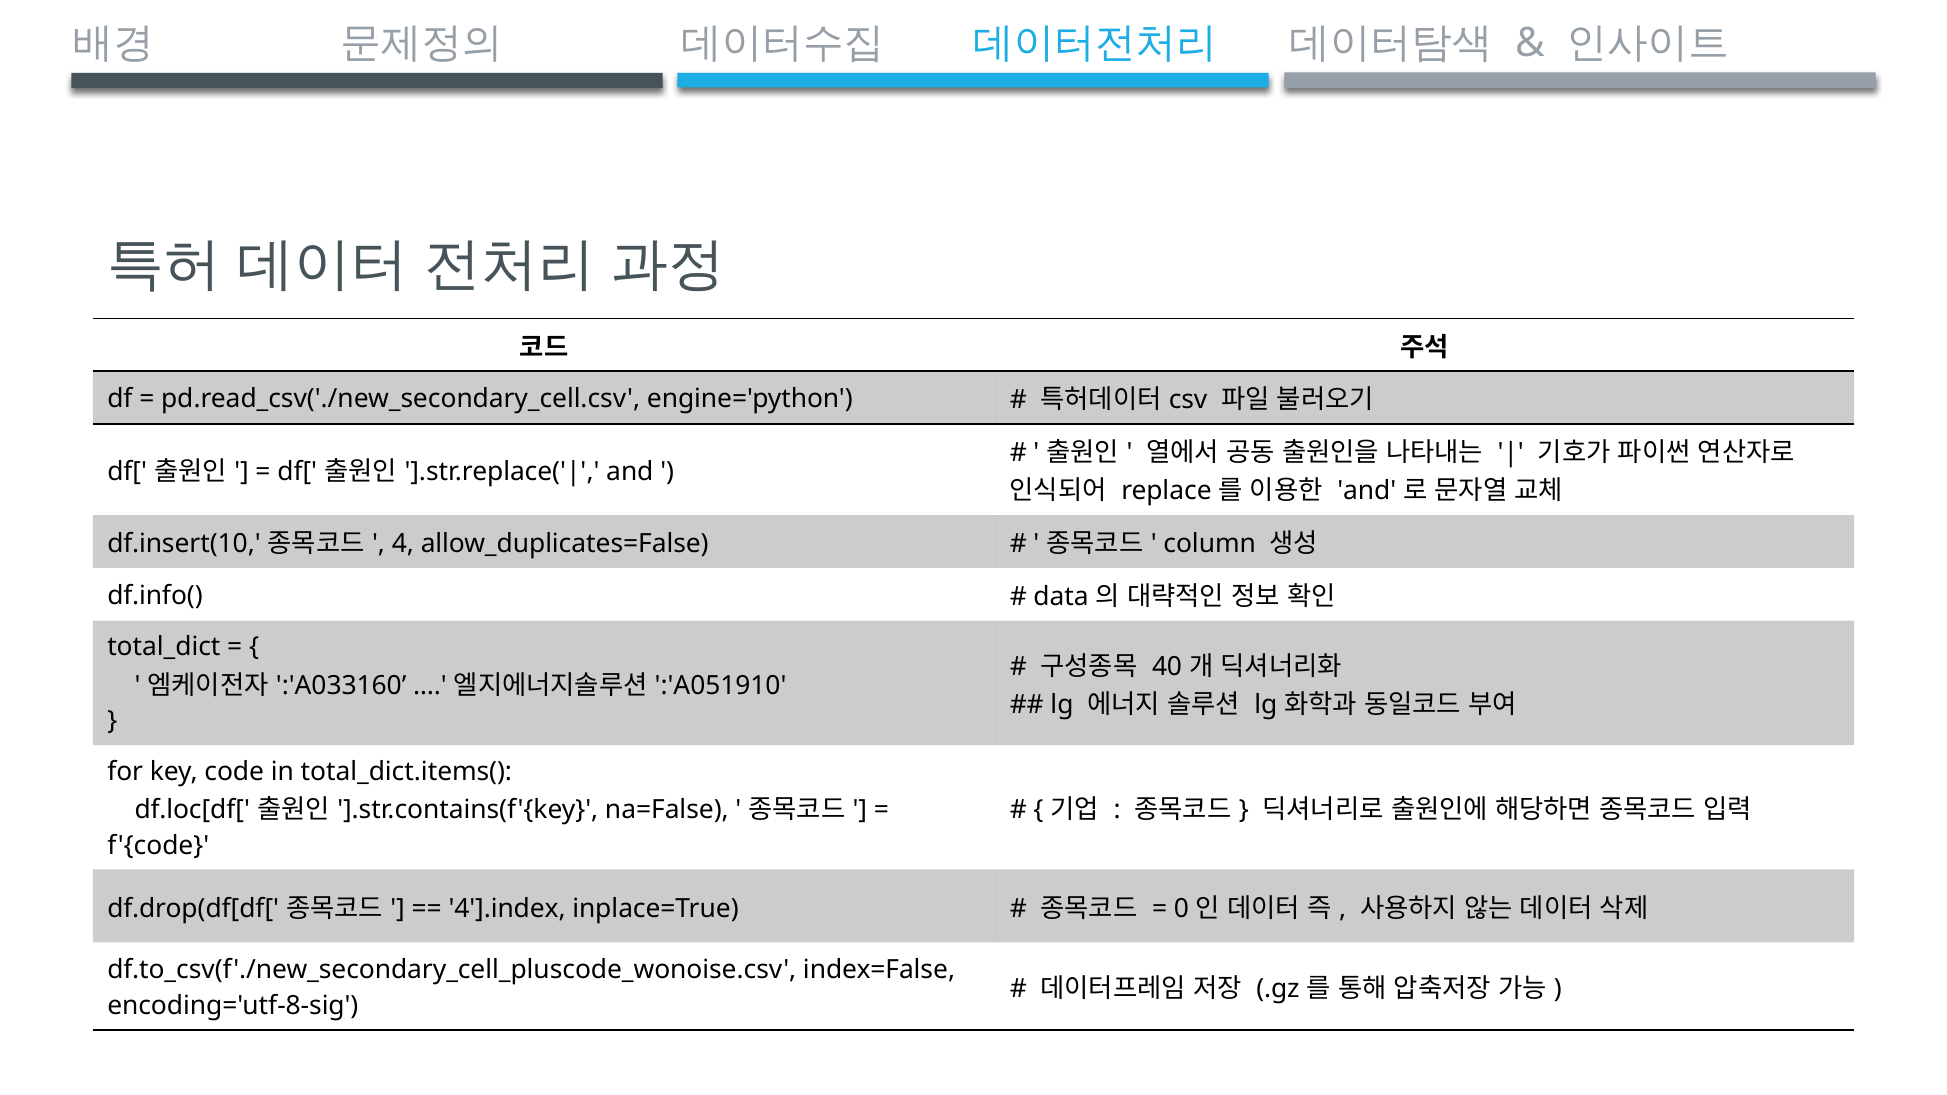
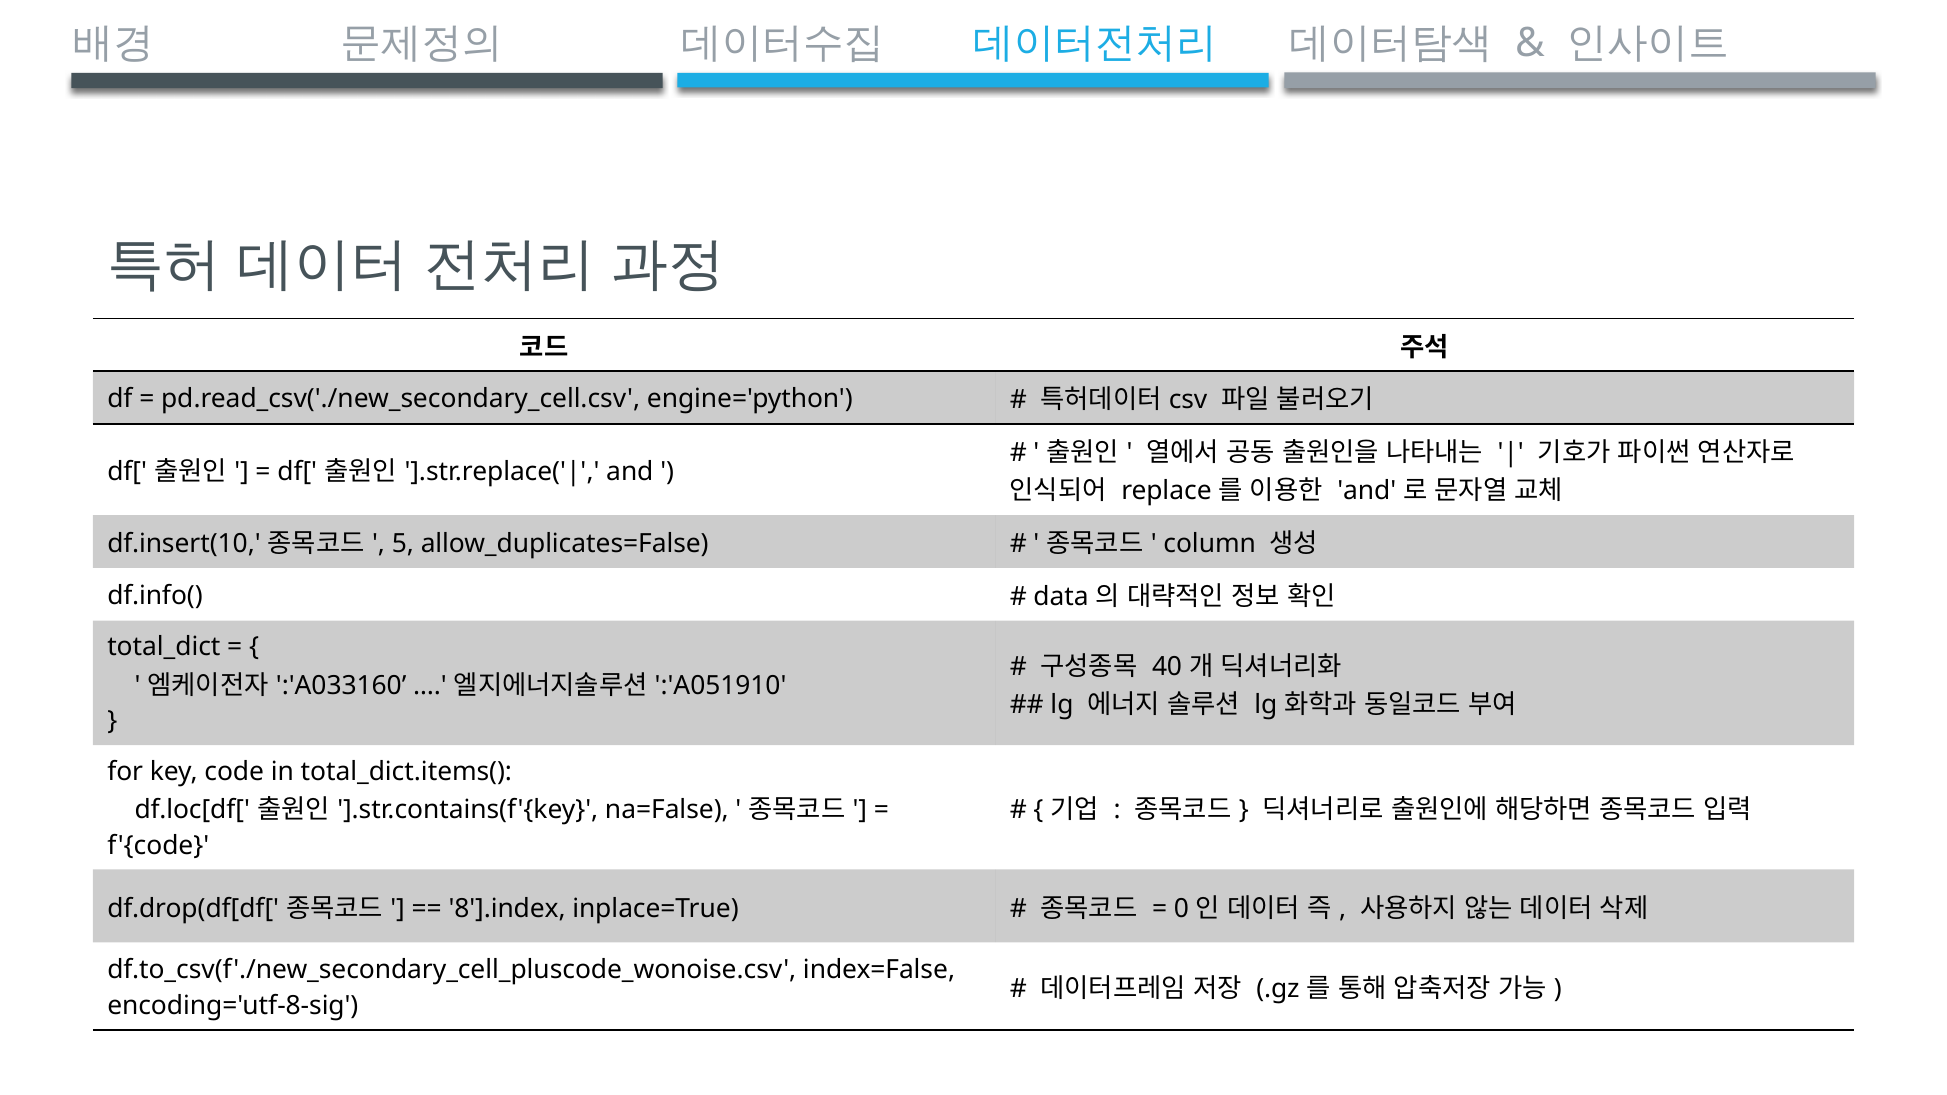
4: 4 -> 5
4'].index: 4'].index -> 8'].index
